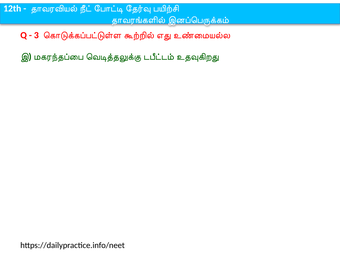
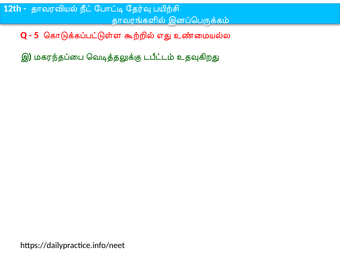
3: 3 -> 5
